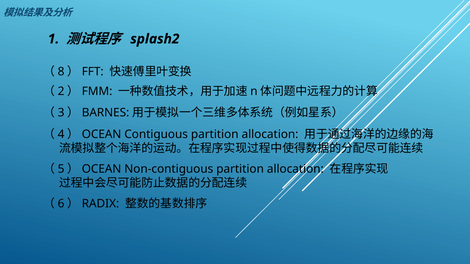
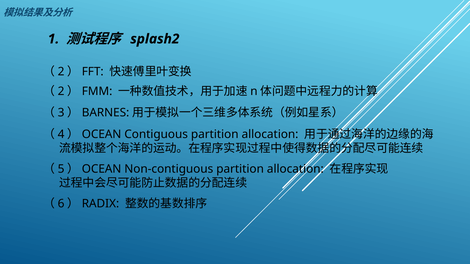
8 at (61, 72): 8 -> 2
